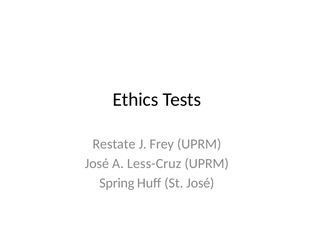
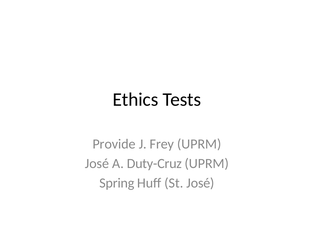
Restate: Restate -> Provide
Less-Cruz: Less-Cruz -> Duty-Cruz
